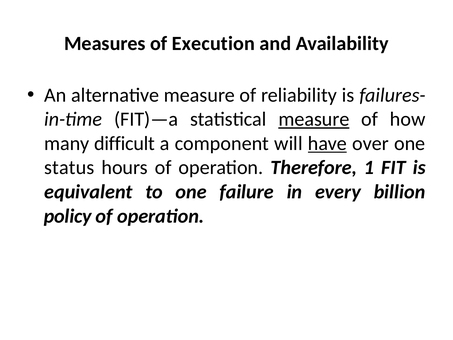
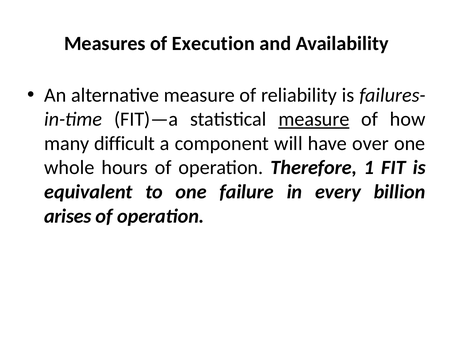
have underline: present -> none
status: status -> whole
policy: policy -> arises
